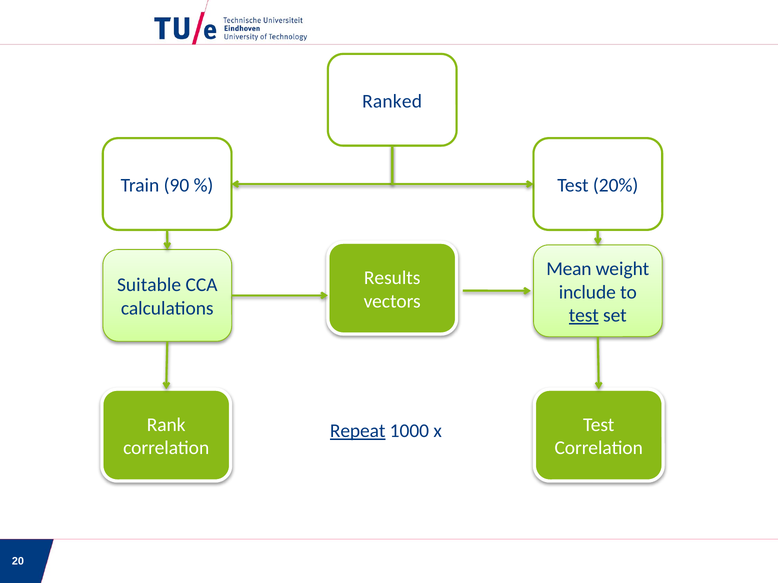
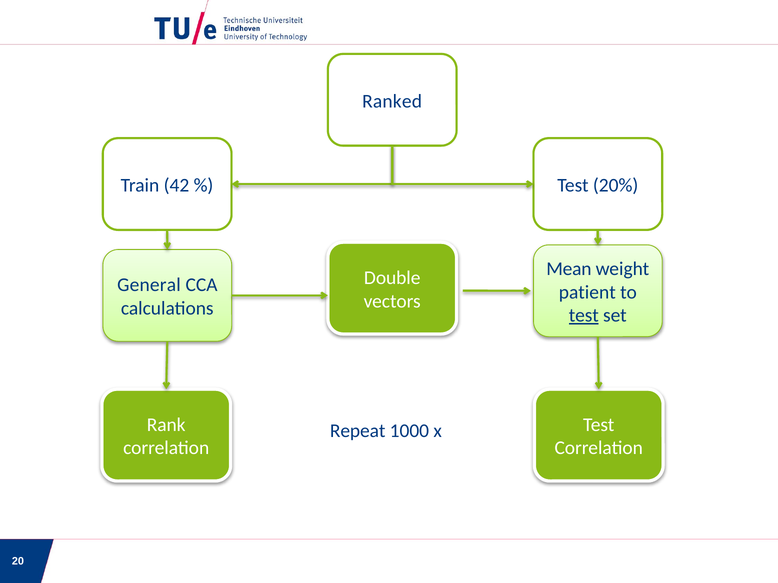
90: 90 -> 42
Results: Results -> Double
Suitable: Suitable -> General
include: include -> patient
Repeat underline: present -> none
